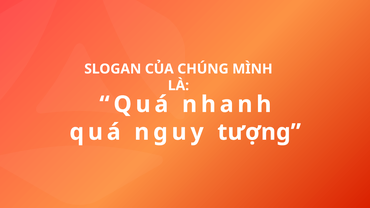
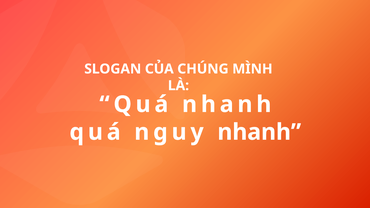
tượng at (259, 132): tượng -> nhanh
